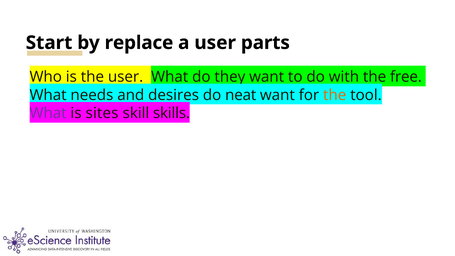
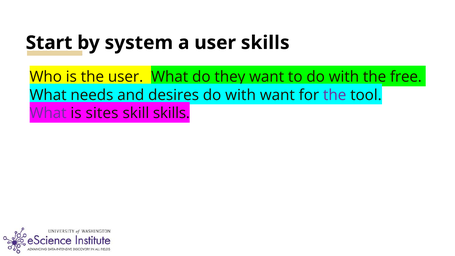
replace: replace -> system
user parts: parts -> skills
neat at (241, 95): neat -> with
the at (335, 95) colour: orange -> purple
